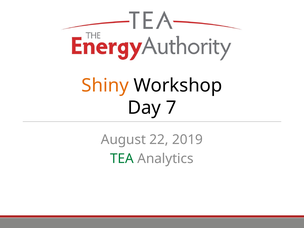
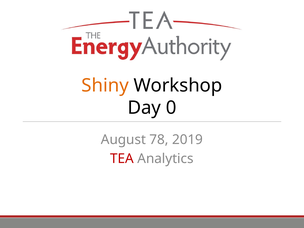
7: 7 -> 0
22: 22 -> 78
TEA colour: green -> red
